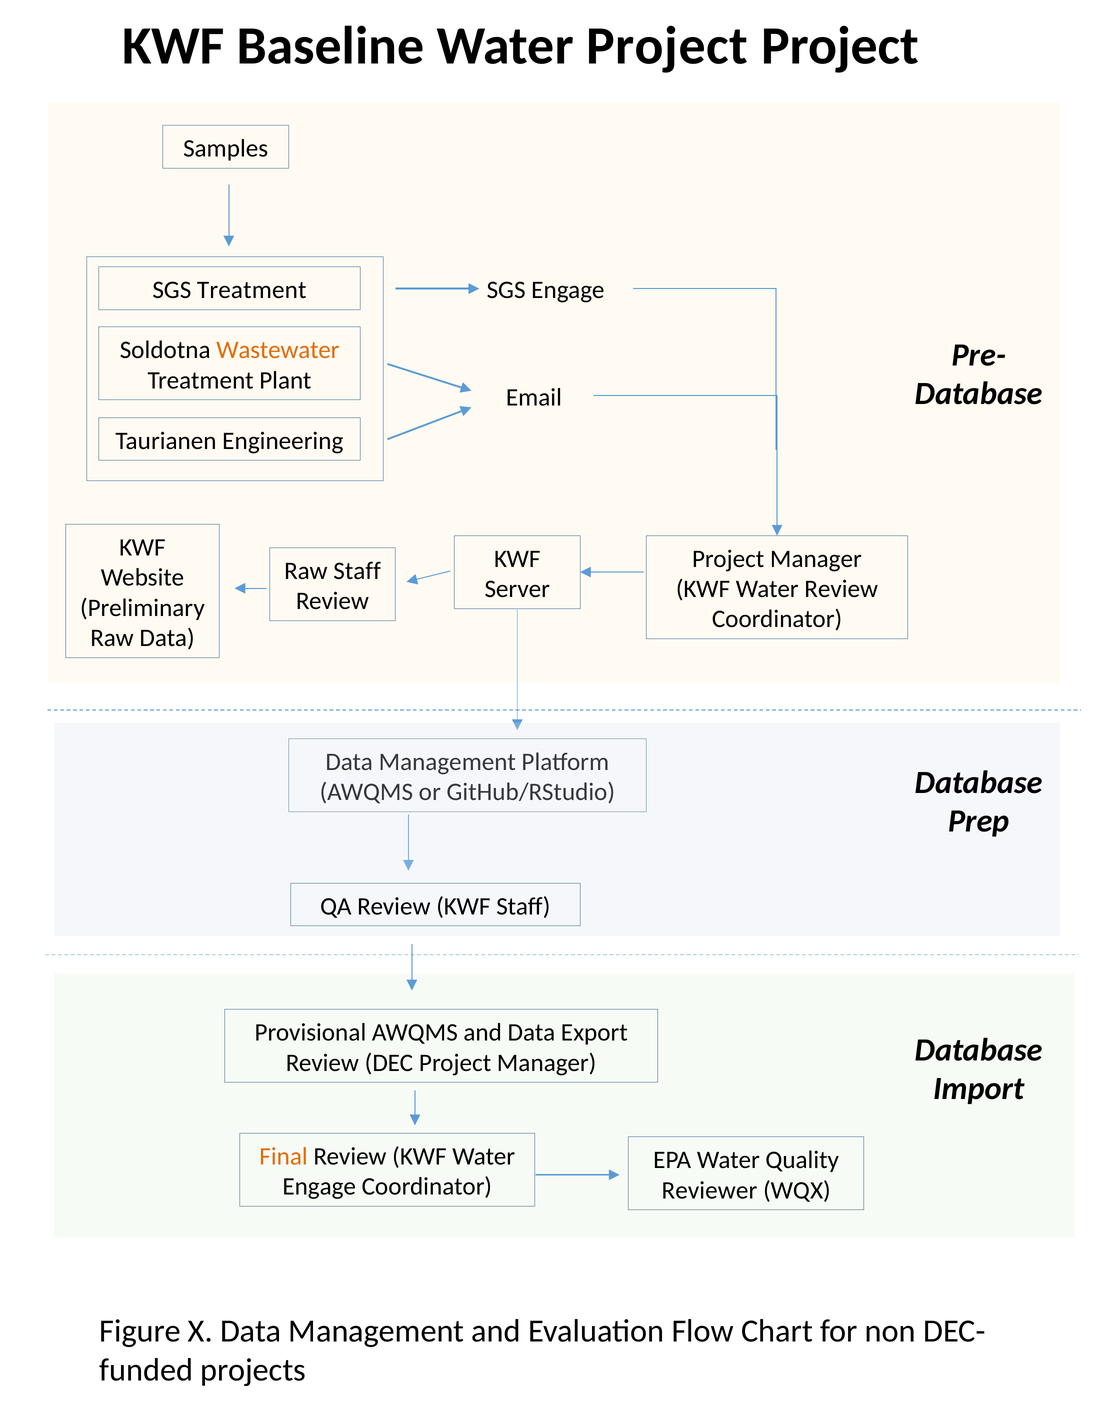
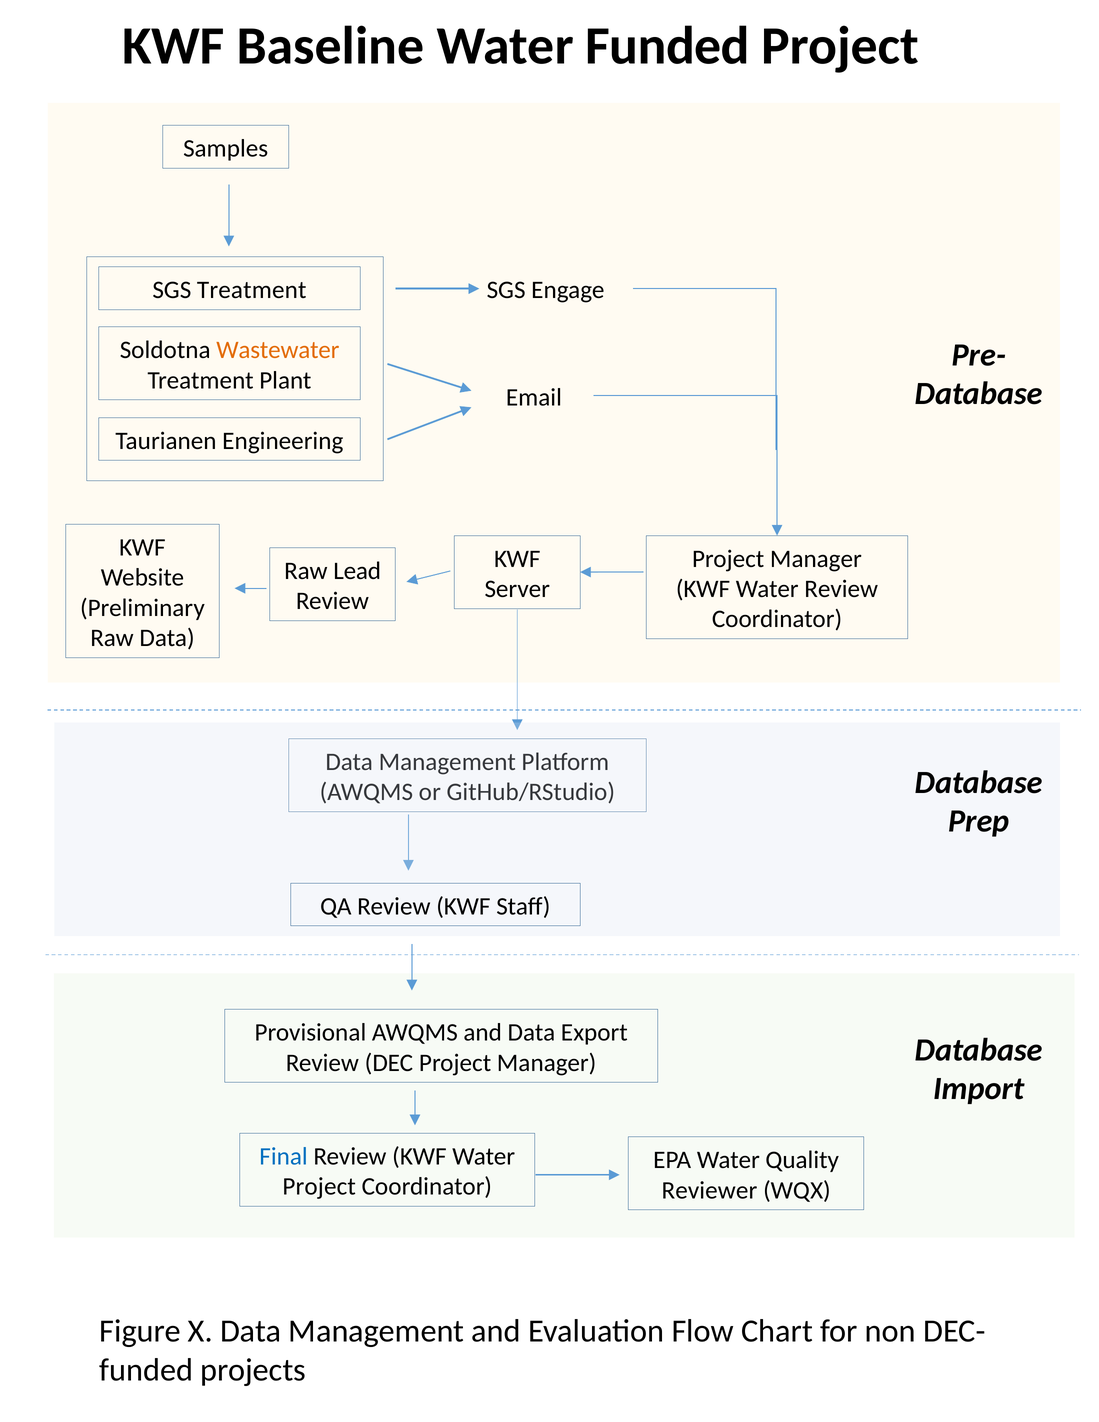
Water Project: Project -> Funded
Raw Staff: Staff -> Lead
Final colour: orange -> blue
Engage at (319, 1187): Engage -> Project
